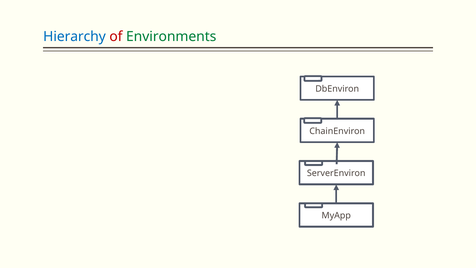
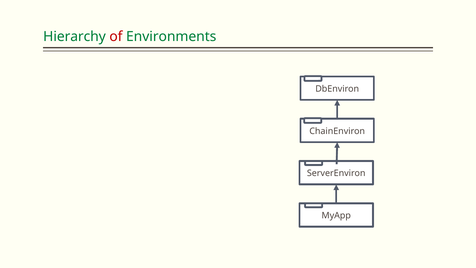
Hierarchy colour: blue -> green
